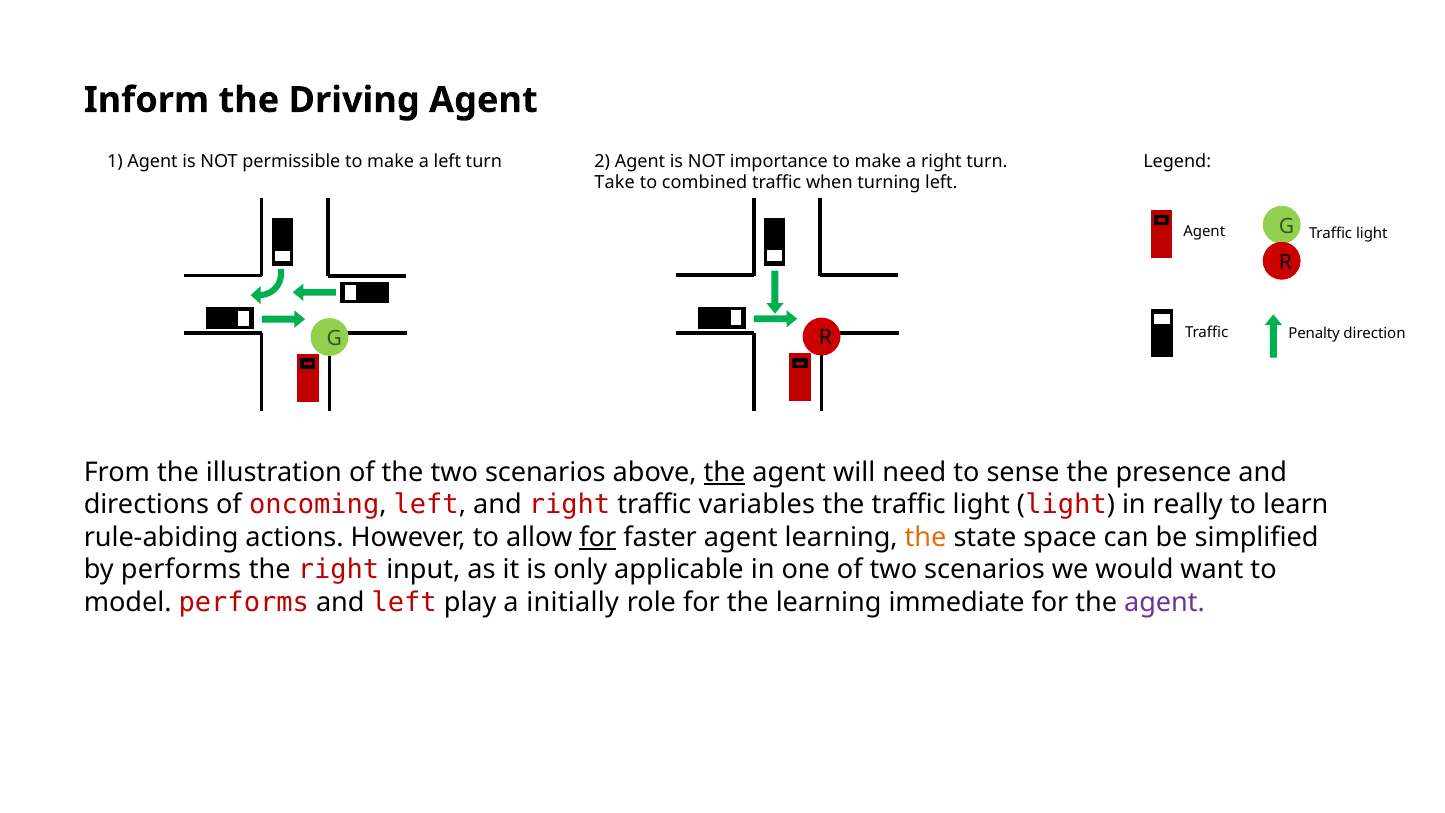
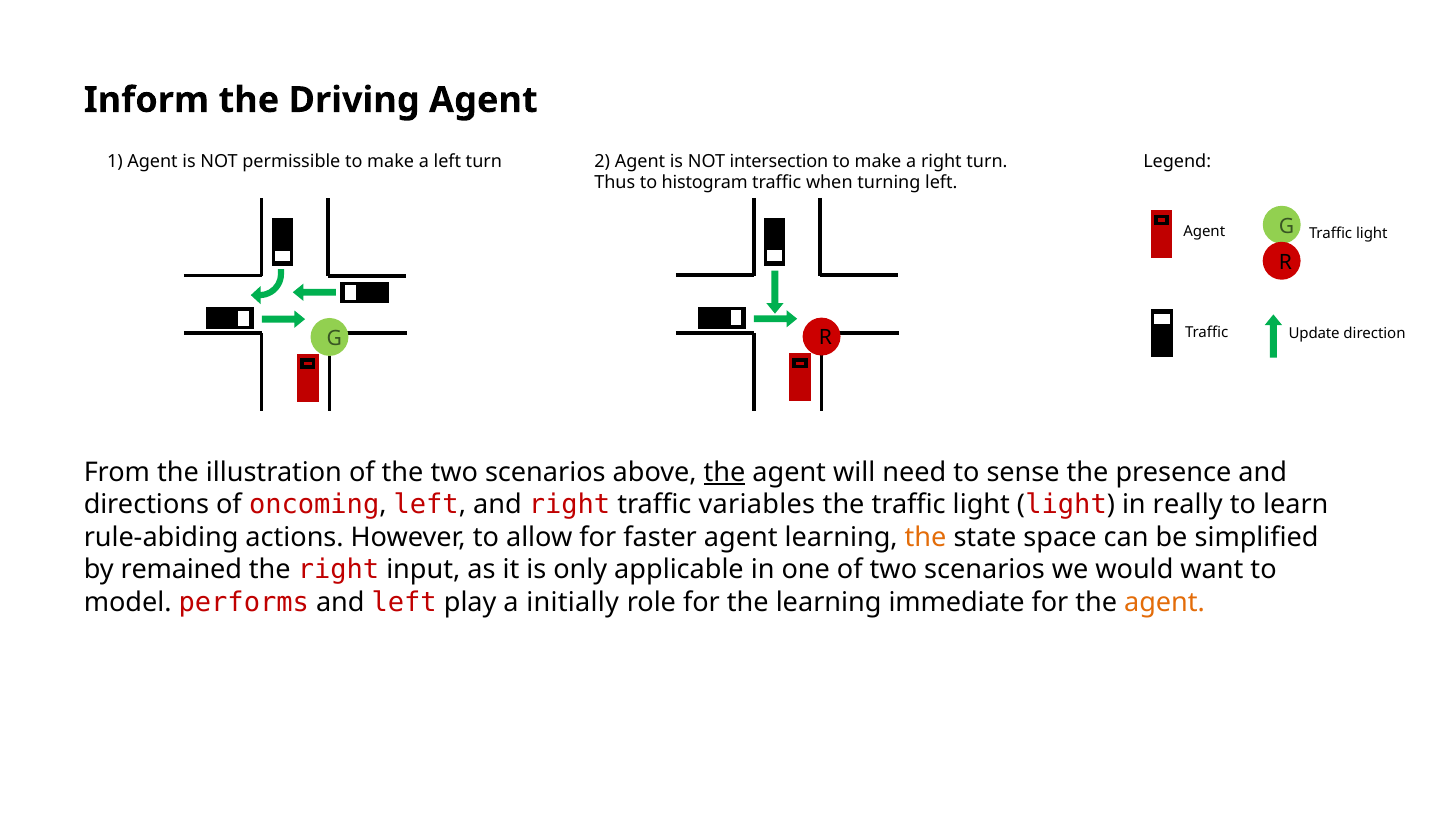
importance: importance -> intersection
Take: Take -> Thus
combined: combined -> histogram
Penalty: Penalty -> Update
for at (598, 537) underline: present -> none
by performs: performs -> remained
agent at (1165, 602) colour: purple -> orange
